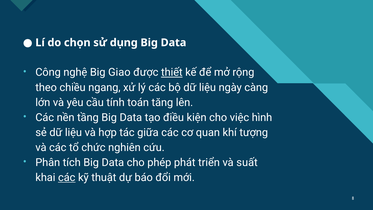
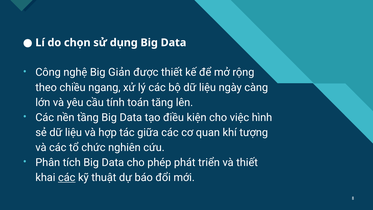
Giao: Giao -> Giản
thiết at (172, 72) underline: present -> none
và suất: suất -> thiết
